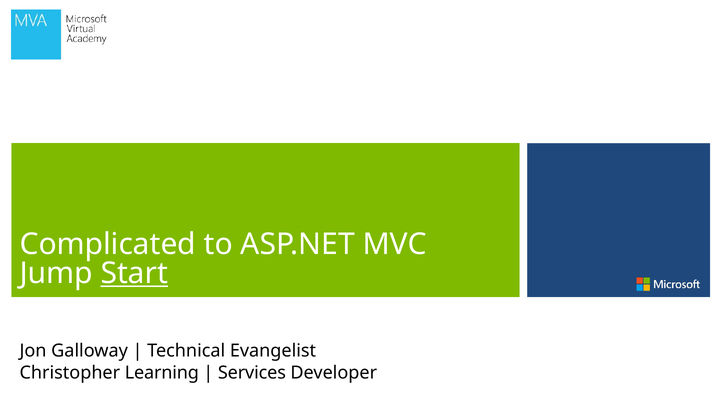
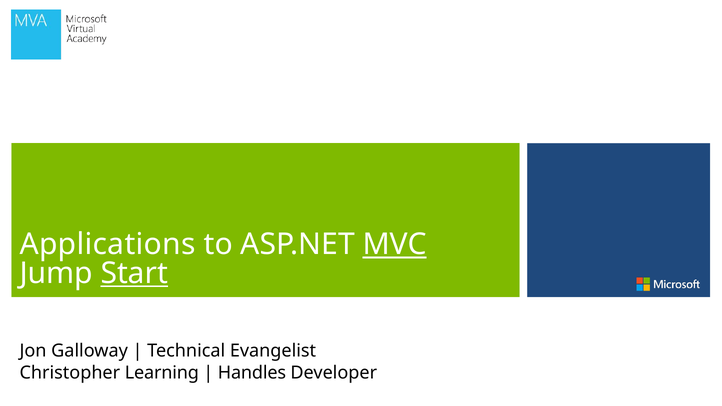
Complicated: Complicated -> Applications
MVC underline: none -> present
Services: Services -> Handles
